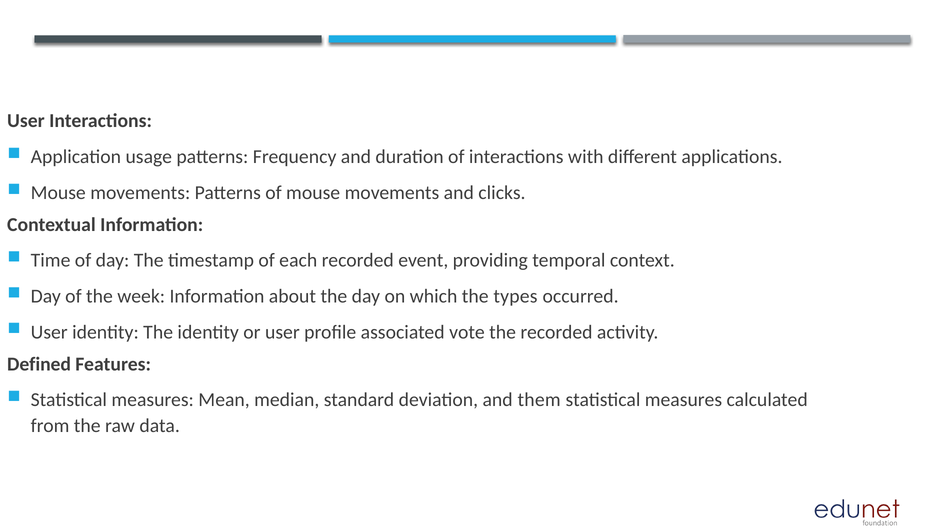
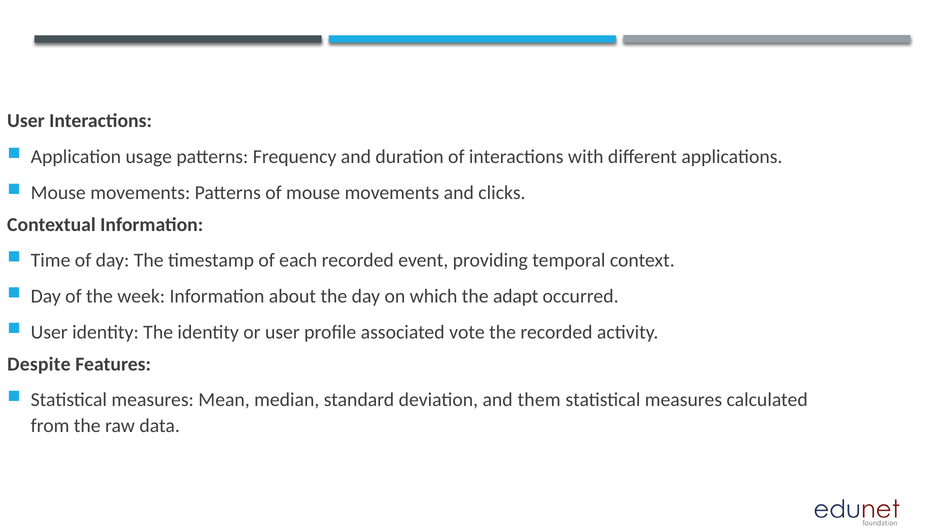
types: types -> adapt
Defined: Defined -> Despite
